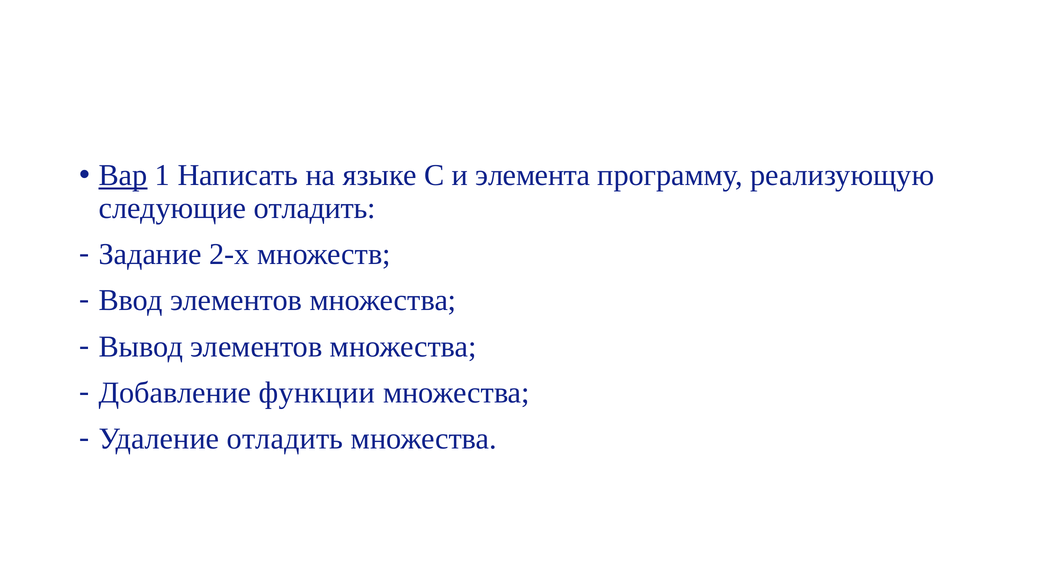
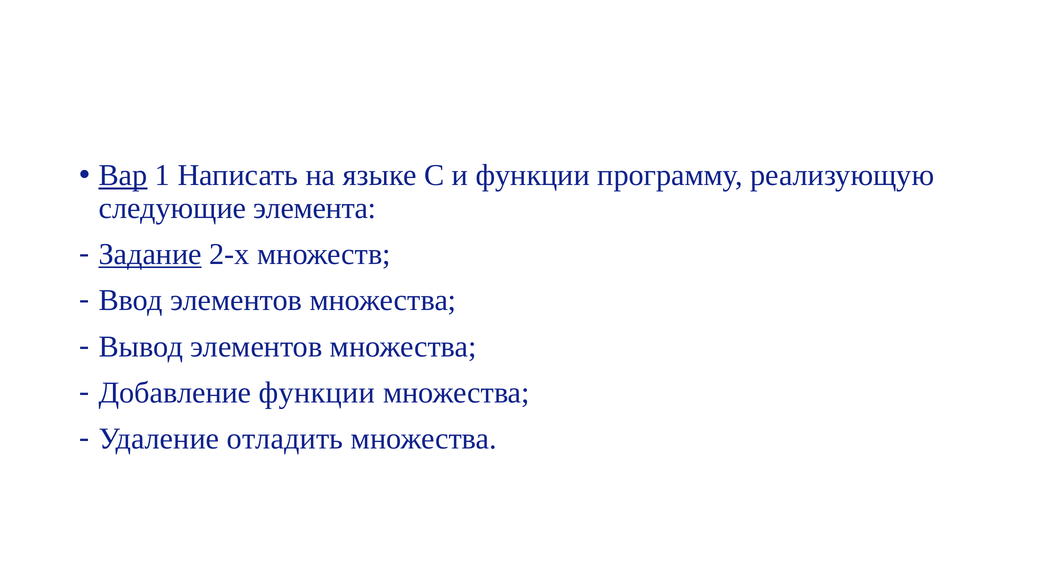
и элемента: элемента -> функции
следующие отладить: отладить -> элемента
Задание underline: none -> present
